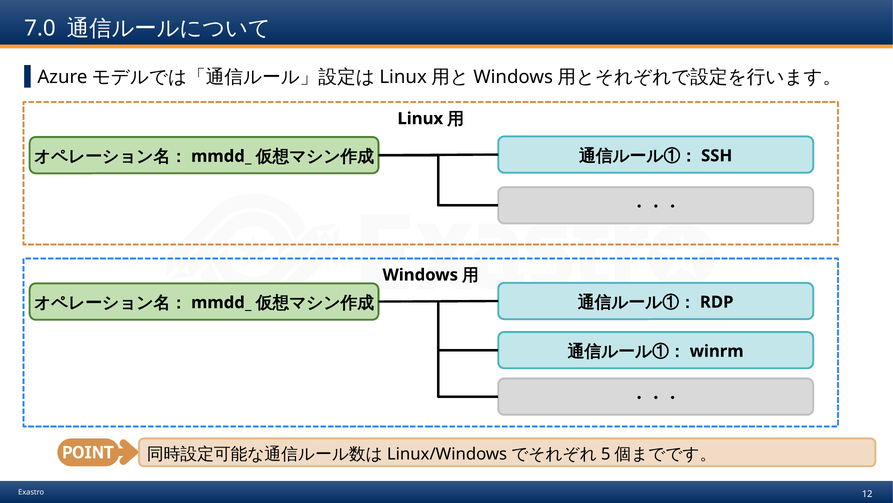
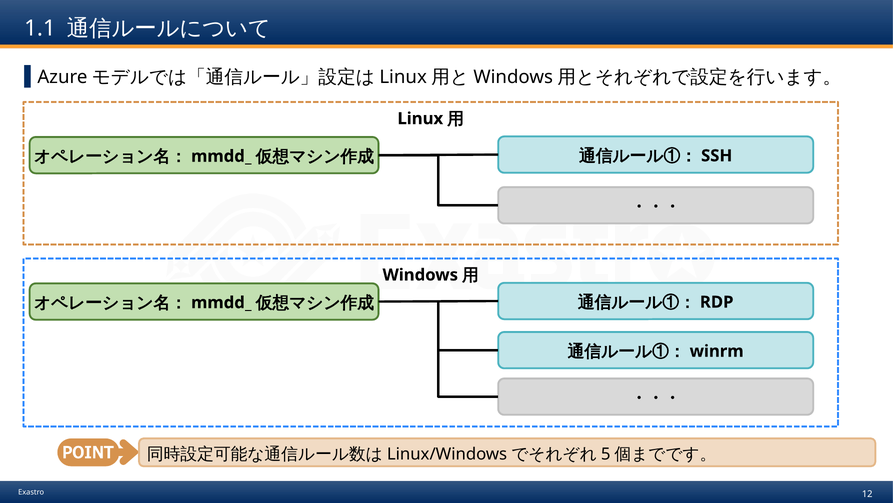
7.0: 7.0 -> 1.1
